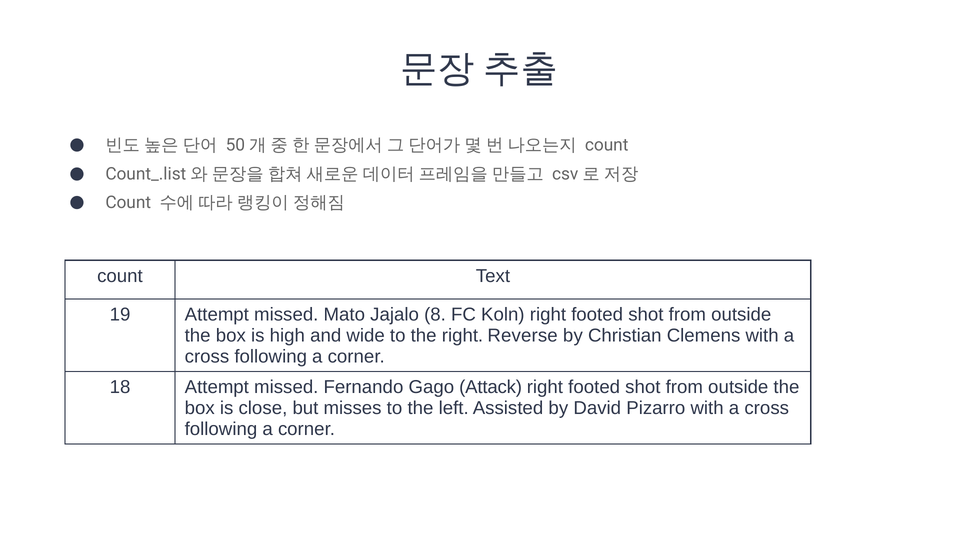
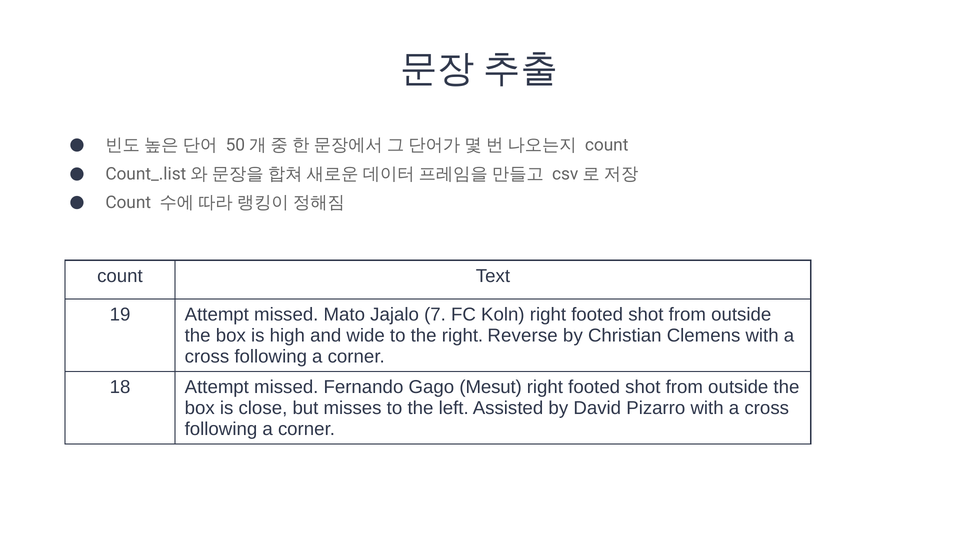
8: 8 -> 7
Attack: Attack -> Mesut
